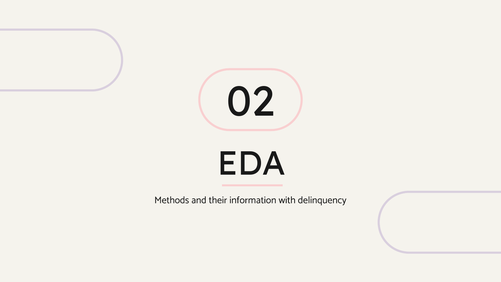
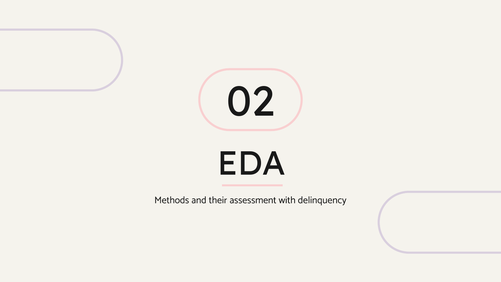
information: information -> assessment
